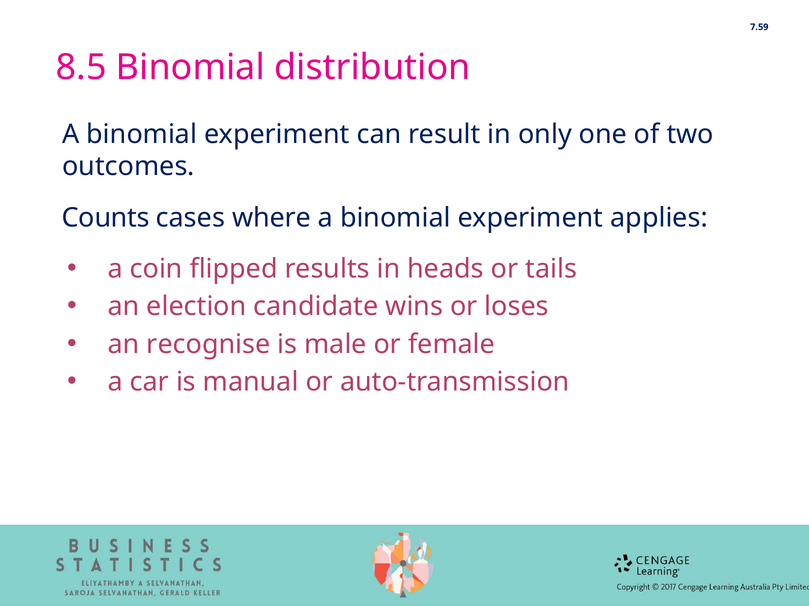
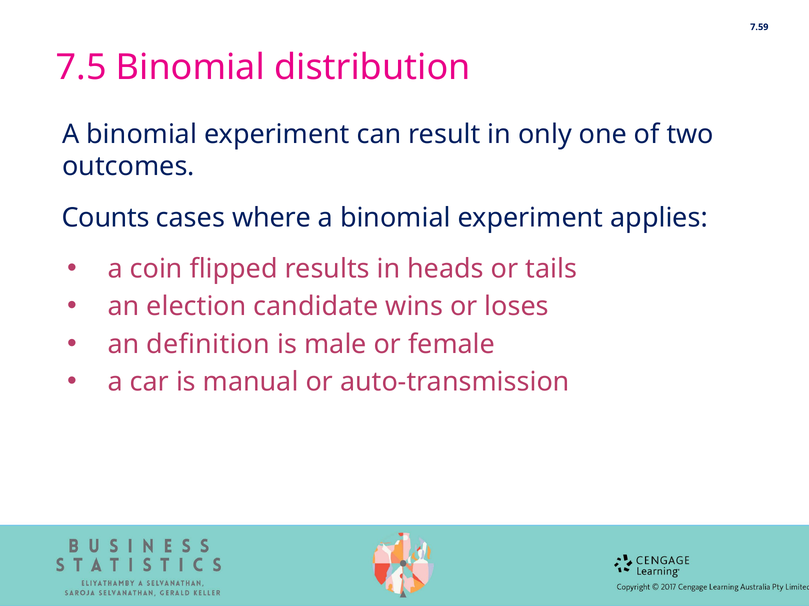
8.5: 8.5 -> 7.5
recognise: recognise -> definition
